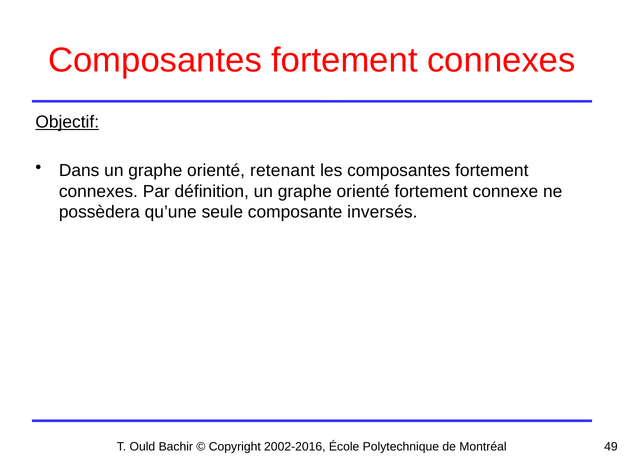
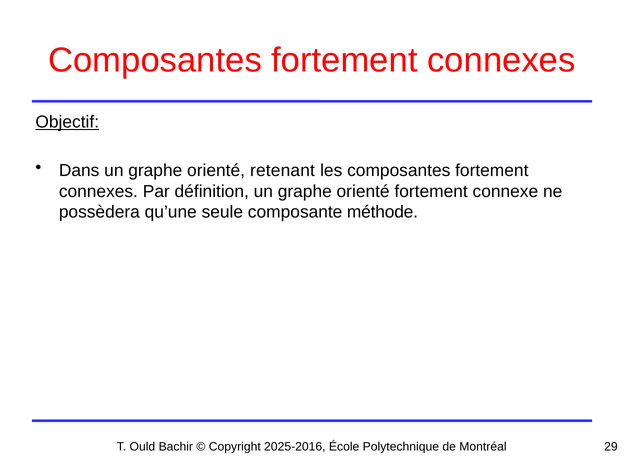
inversés: inversés -> méthode
2002-2016: 2002-2016 -> 2025-2016
49: 49 -> 29
